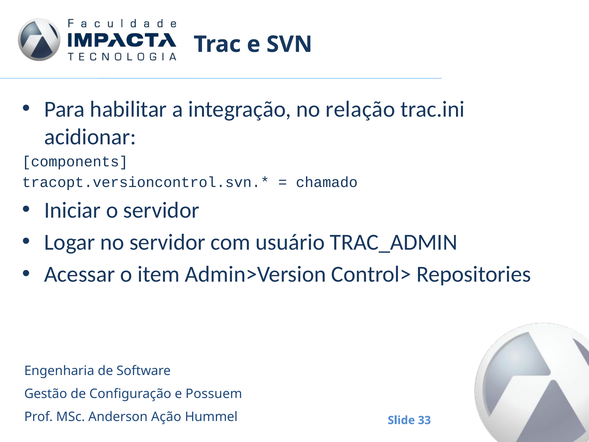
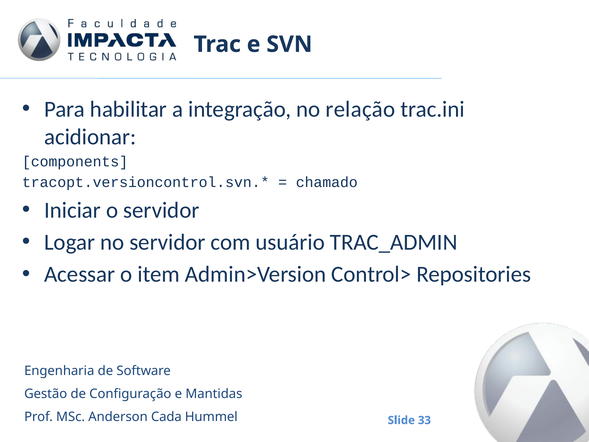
Possuem: Possuem -> Mantidas
Ação: Ação -> Cada
